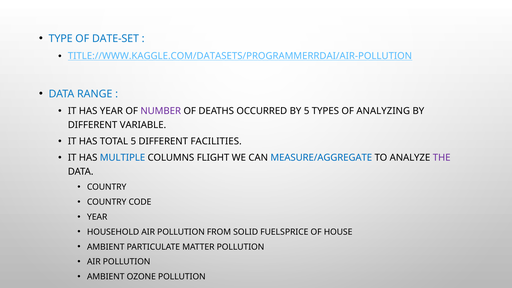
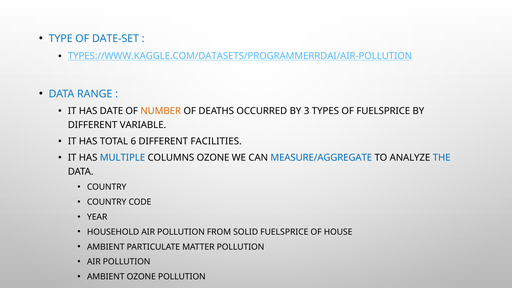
TITLE://WWW.KAGGLE.COM/DATASETS/PROGRAMMERRDAI/AIR-POLLUTION: TITLE://WWW.KAGGLE.COM/DATASETS/PROGRAMMERRDAI/AIR-POLLUTION -> TYPES://WWW.KAGGLE.COM/DATASETS/PROGRAMMERRDAI/AIR-POLLUTION
HAS YEAR: YEAR -> DATE
NUMBER colour: purple -> orange
BY 5: 5 -> 3
OF ANALYZING: ANALYZING -> FUELSPRICE
TOTAL 5: 5 -> 6
COLUMNS FLIGHT: FLIGHT -> OZONE
THE colour: purple -> blue
